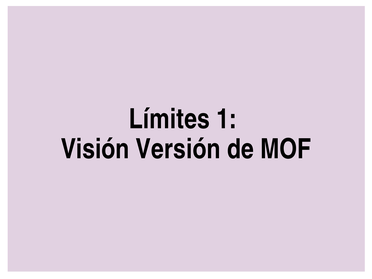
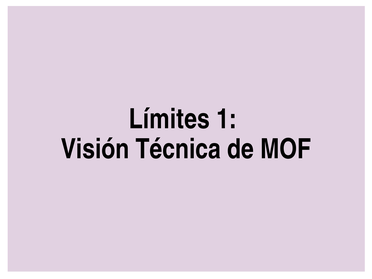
Versión: Versión -> Técnica
